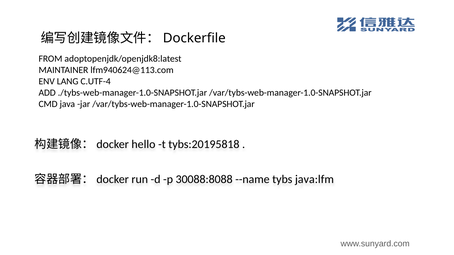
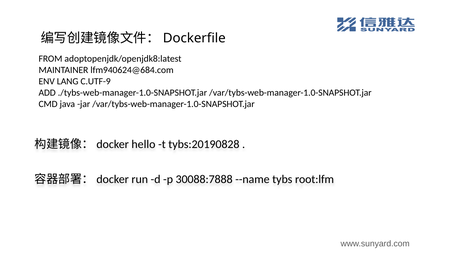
lfm940624@113.com: lfm940624@113.com -> lfm940624@684.com
C.UTF-4: C.UTF-4 -> C.UTF-9
tybs:20195818: tybs:20195818 -> tybs:20190828
30088:8088: 30088:8088 -> 30088:7888
java:lfm: java:lfm -> root:lfm
